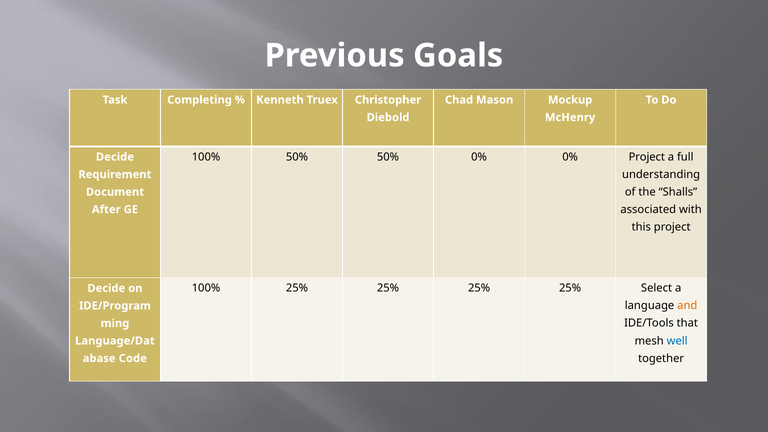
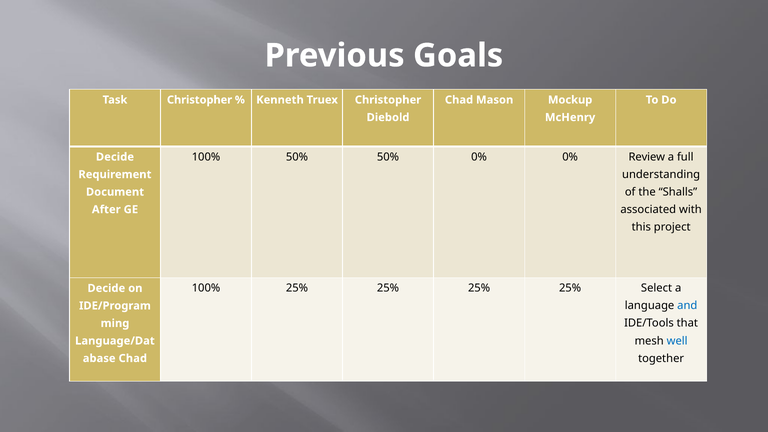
Task Completing: Completing -> Christopher
0% Project: Project -> Review
and colour: orange -> blue
Code at (133, 358): Code -> Chad
